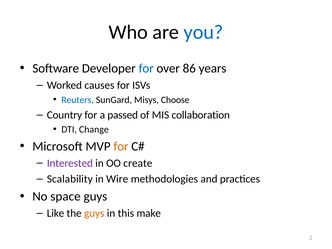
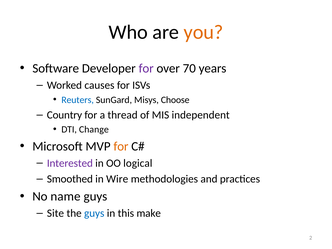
you colour: blue -> orange
for at (146, 68) colour: blue -> purple
86: 86 -> 70
passed: passed -> thread
collaboration: collaboration -> independent
create: create -> logical
Scalability: Scalability -> Smoothed
space: space -> name
Like: Like -> Site
guys at (94, 213) colour: orange -> blue
